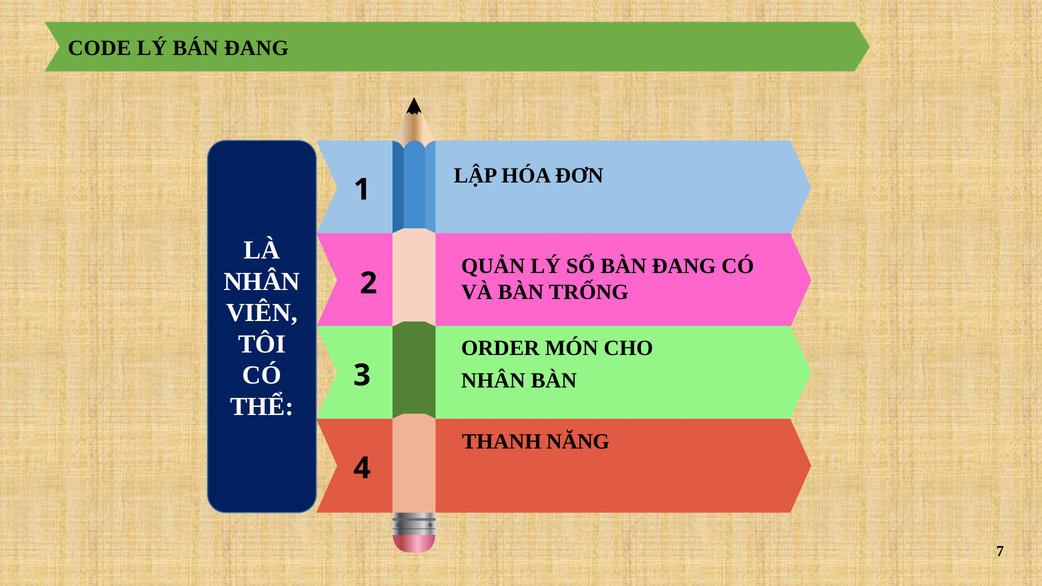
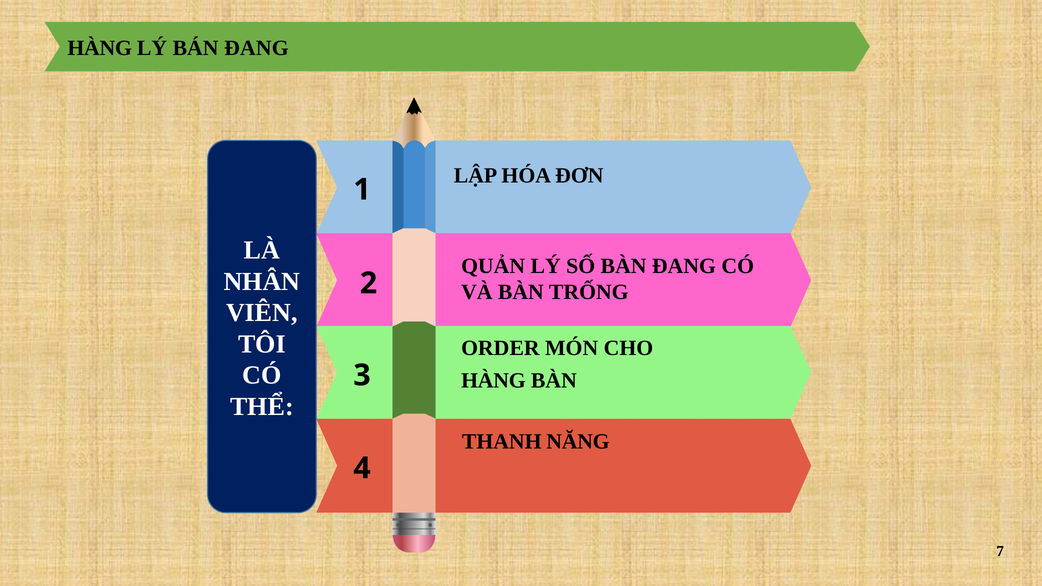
CODE at (99, 48): CODE -> HÀNG
NHÂN at (493, 381): NHÂN -> HÀNG
